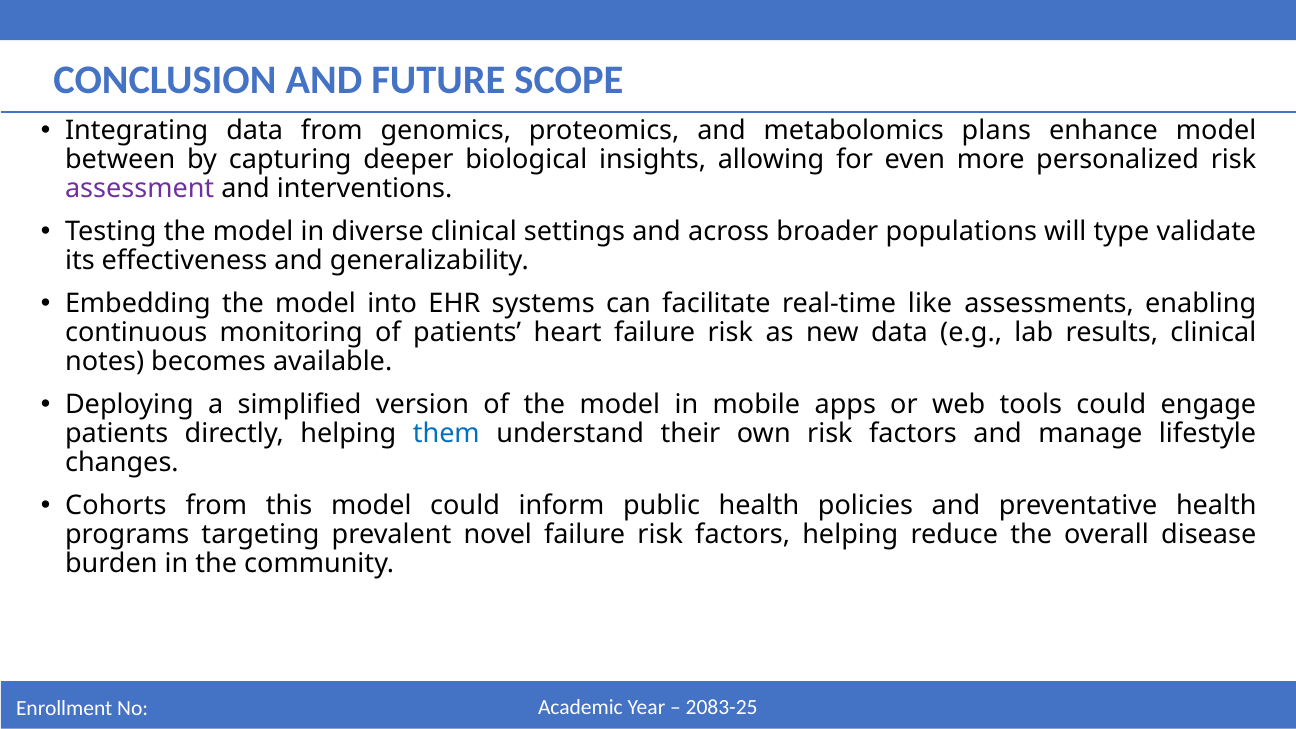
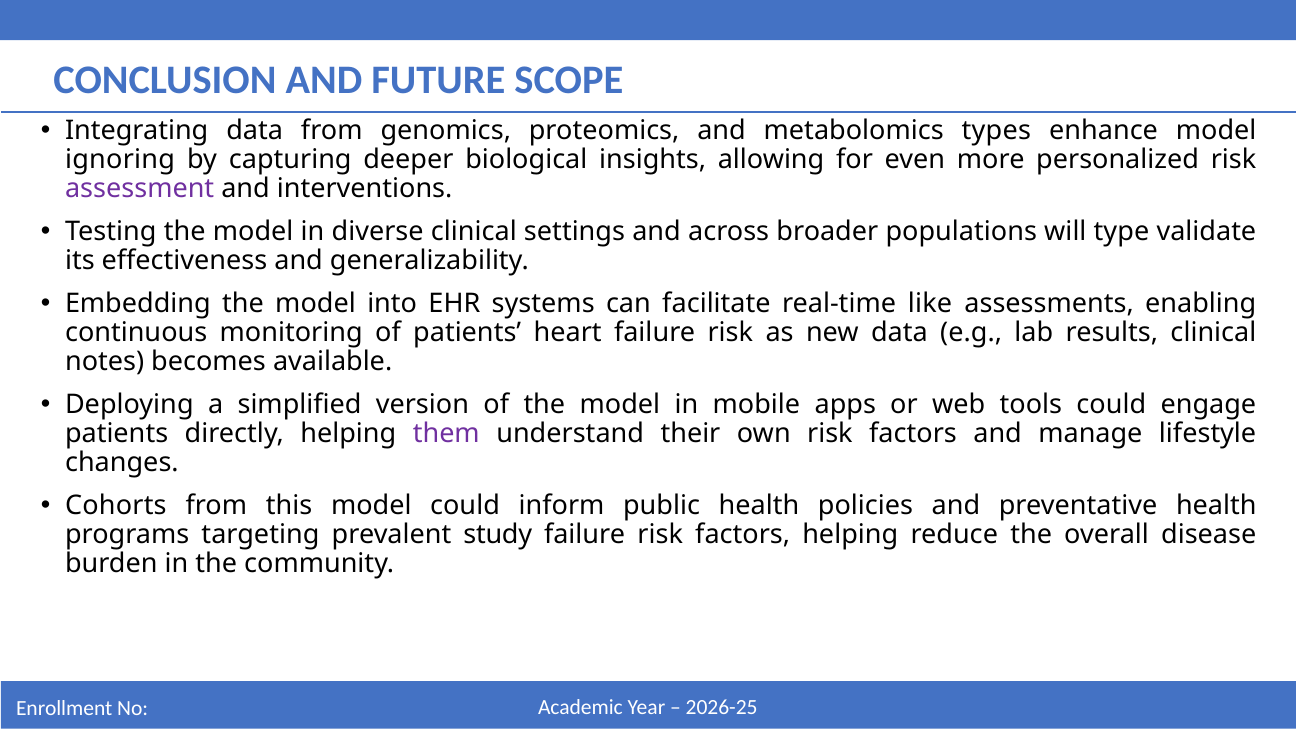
plans: plans -> types
between: between -> ignoring
them colour: blue -> purple
novel: novel -> study
2083-25: 2083-25 -> 2026-25
